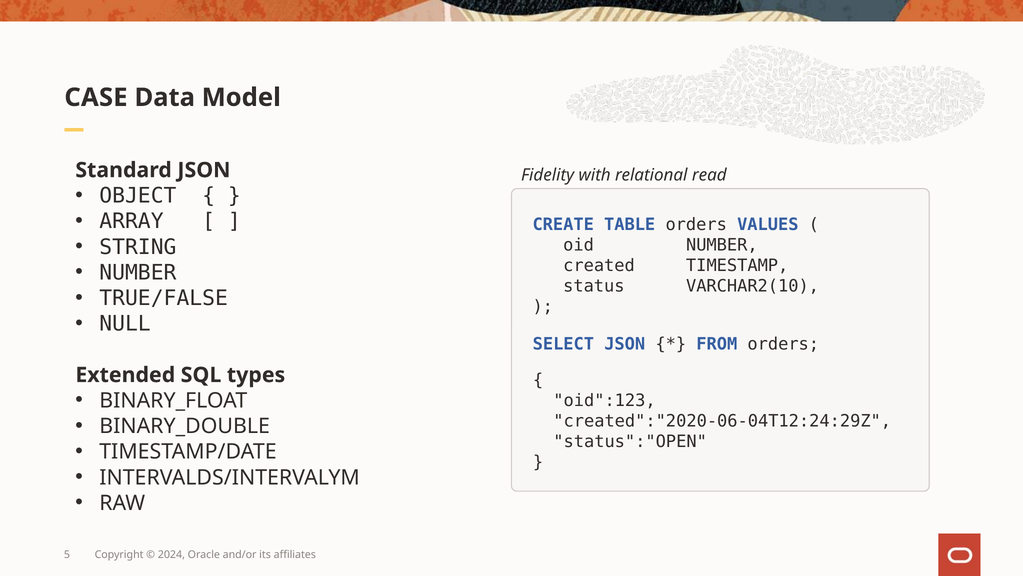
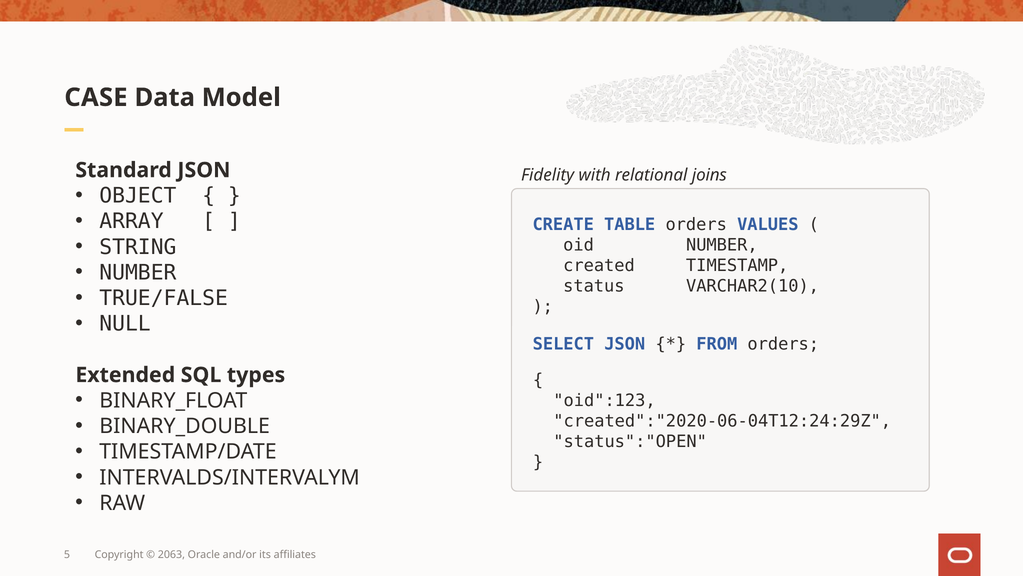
read: read -> joins
2024: 2024 -> 2063
